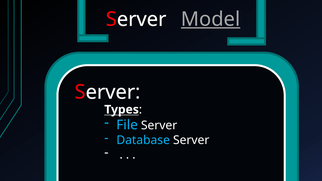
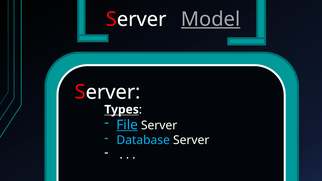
File underline: none -> present
